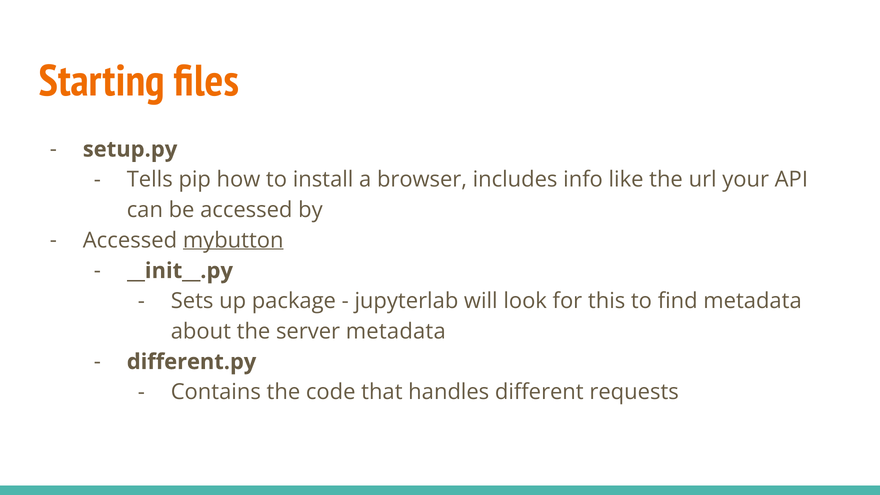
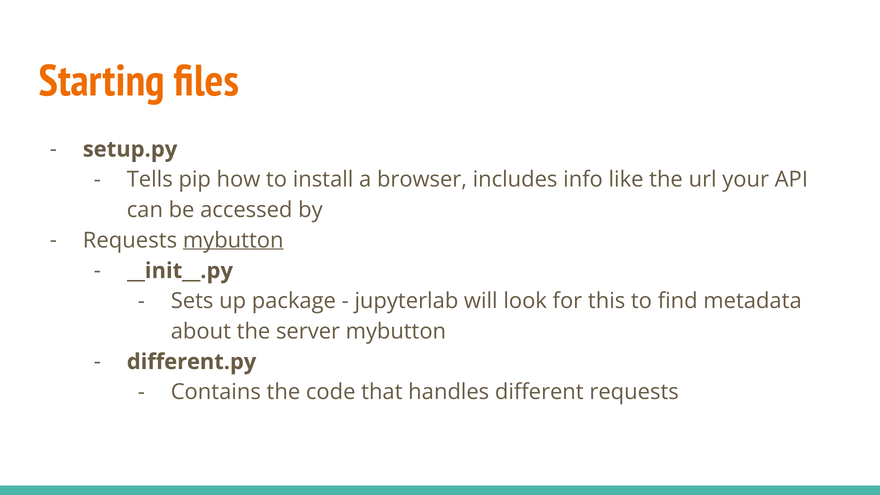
Accessed at (130, 240): Accessed -> Requests
server metadata: metadata -> mybutton
